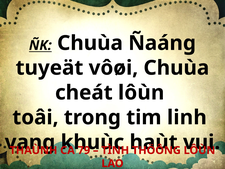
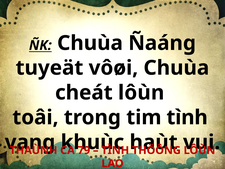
tim linh: linh -> tình
